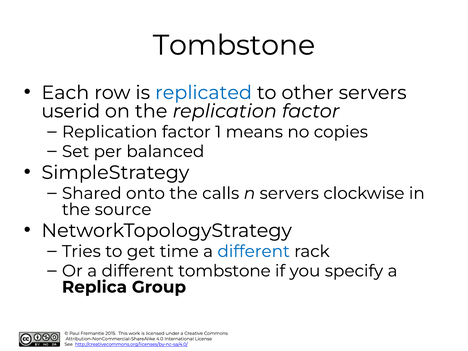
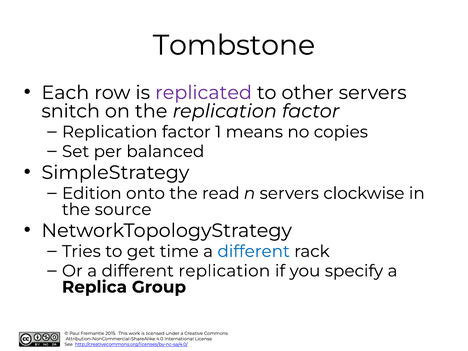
replicated colour: blue -> purple
userid: userid -> snitch
Shared: Shared -> Edition
calls: calls -> read
different tombstone: tombstone -> replication
